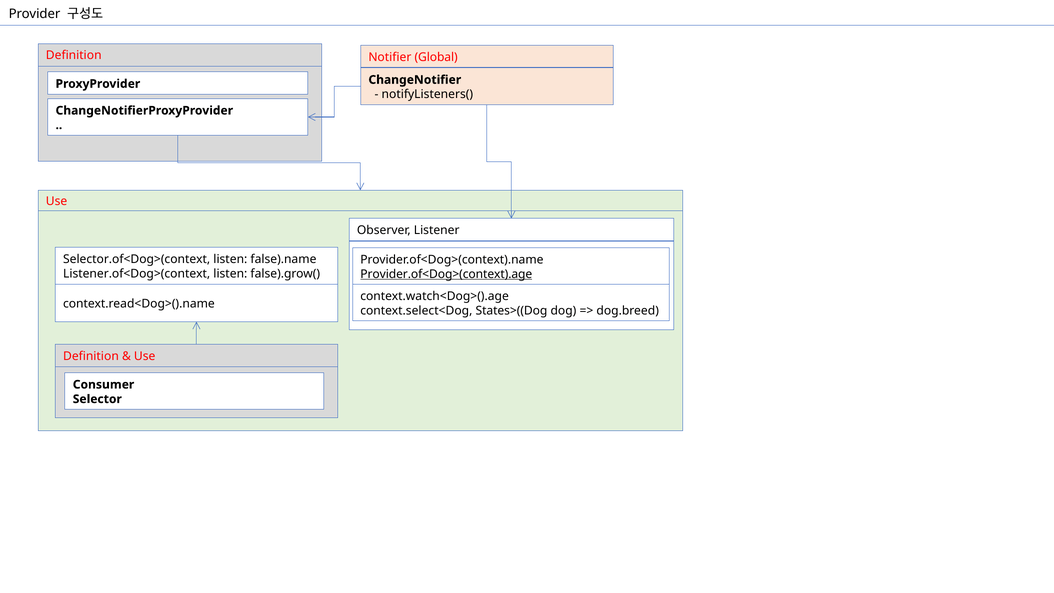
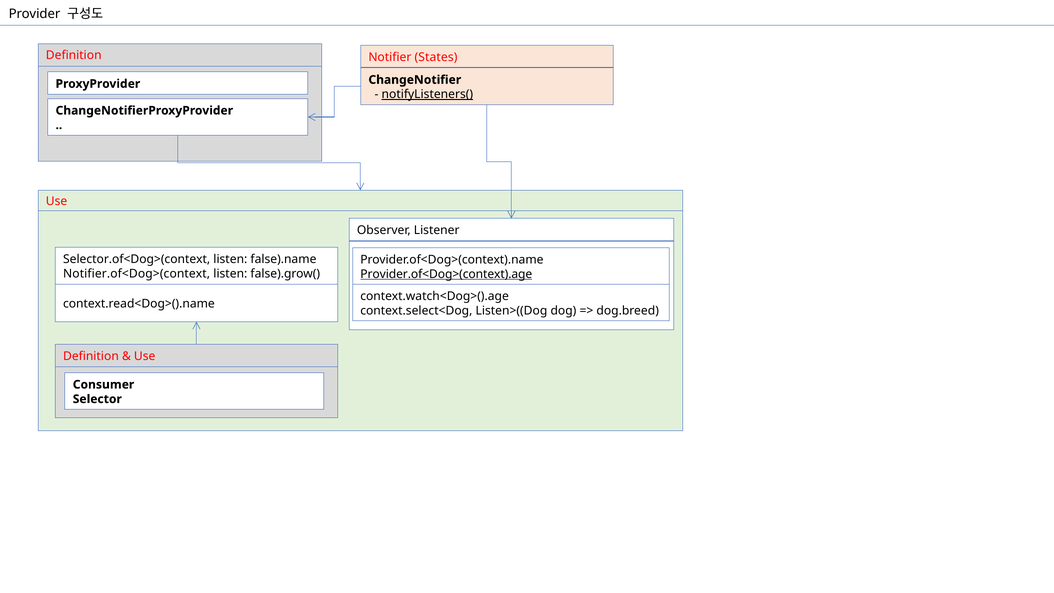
Global: Global -> States
notifyListeners( underline: none -> present
Listener.of<Dog>(context: Listener.of<Dog>(context -> Notifier.of<Dog>(context
States>((Dog: States>((Dog -> Listen>((Dog
